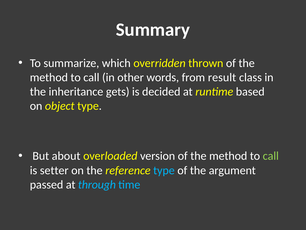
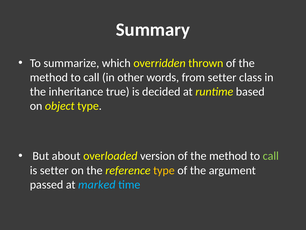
from result: result -> setter
gets: gets -> true
type at (164, 170) colour: light blue -> yellow
through: through -> marked
